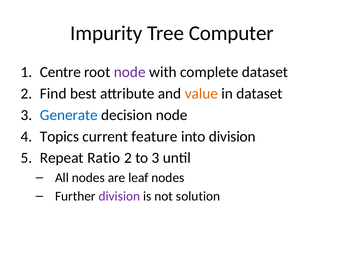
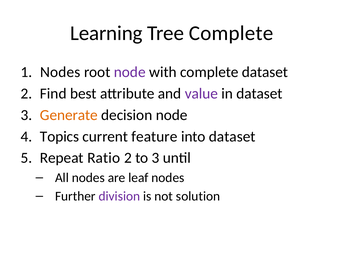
Impurity: Impurity -> Learning
Tree Computer: Computer -> Complete
Centre at (60, 72): Centre -> Nodes
value colour: orange -> purple
Generate colour: blue -> orange
into division: division -> dataset
